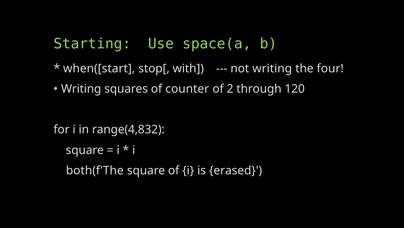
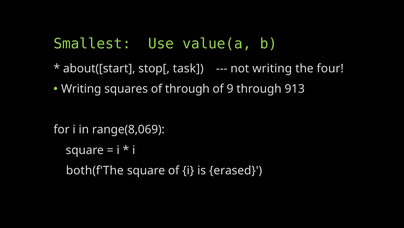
Starting: Starting -> Smallest
space(a: space(a -> value(a
when([start: when([start -> about([start
with: with -> task
of counter: counter -> through
2: 2 -> 9
120: 120 -> 913
range(4,832: range(4,832 -> range(8,069
